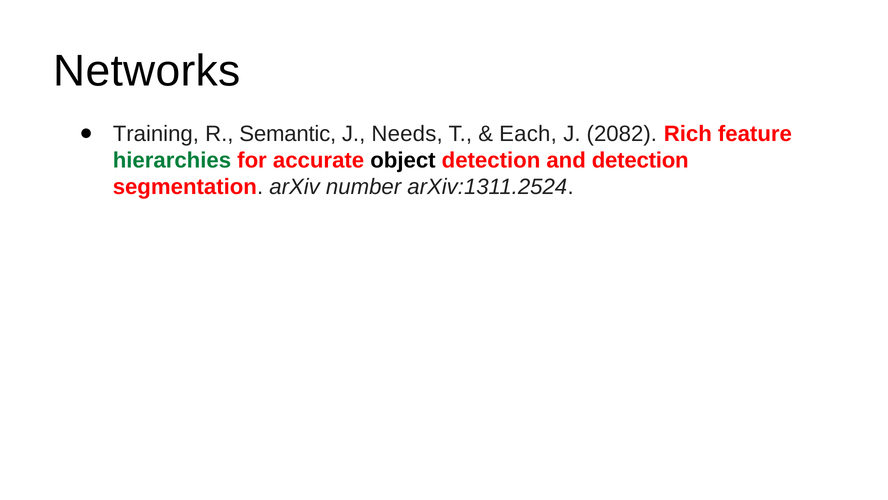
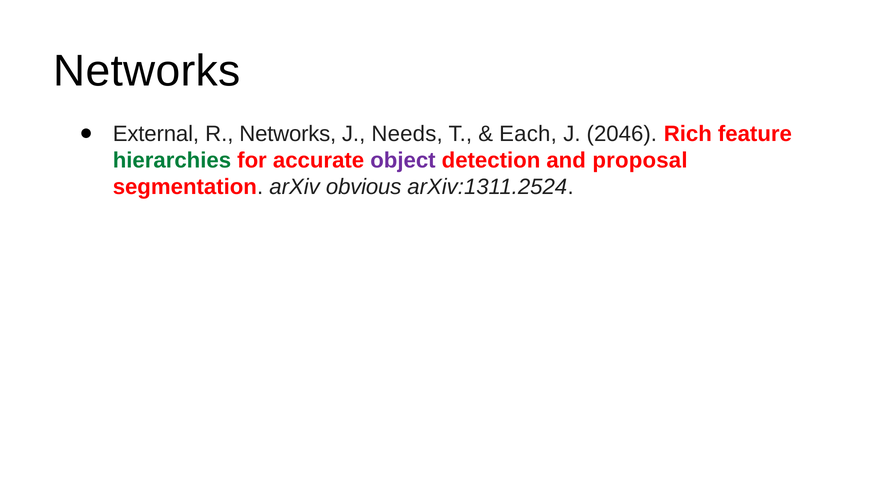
Training: Training -> External
R Semantic: Semantic -> Networks
2082: 2082 -> 2046
object colour: black -> purple
and detection: detection -> proposal
number: number -> obvious
